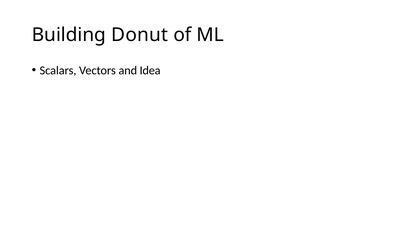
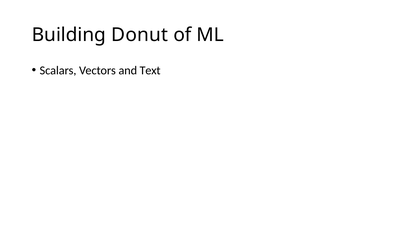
Idea: Idea -> Text
